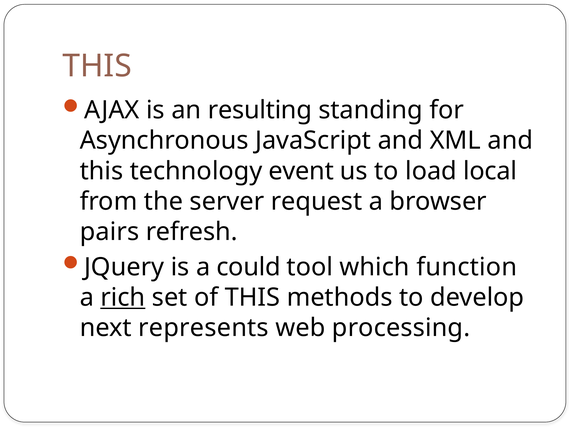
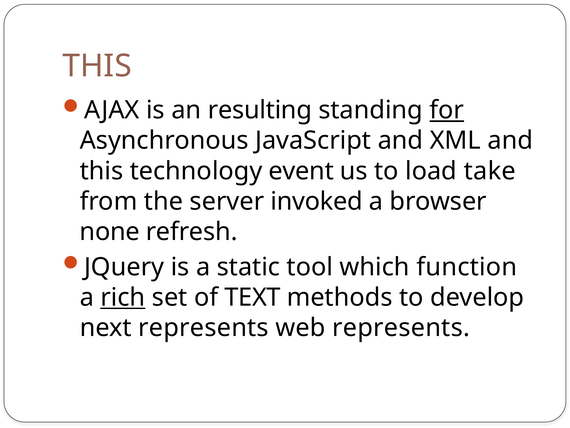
for underline: none -> present
local: local -> take
request: request -> invoked
pairs: pairs -> none
could: could -> static
of THIS: THIS -> TEXT
web processing: processing -> represents
